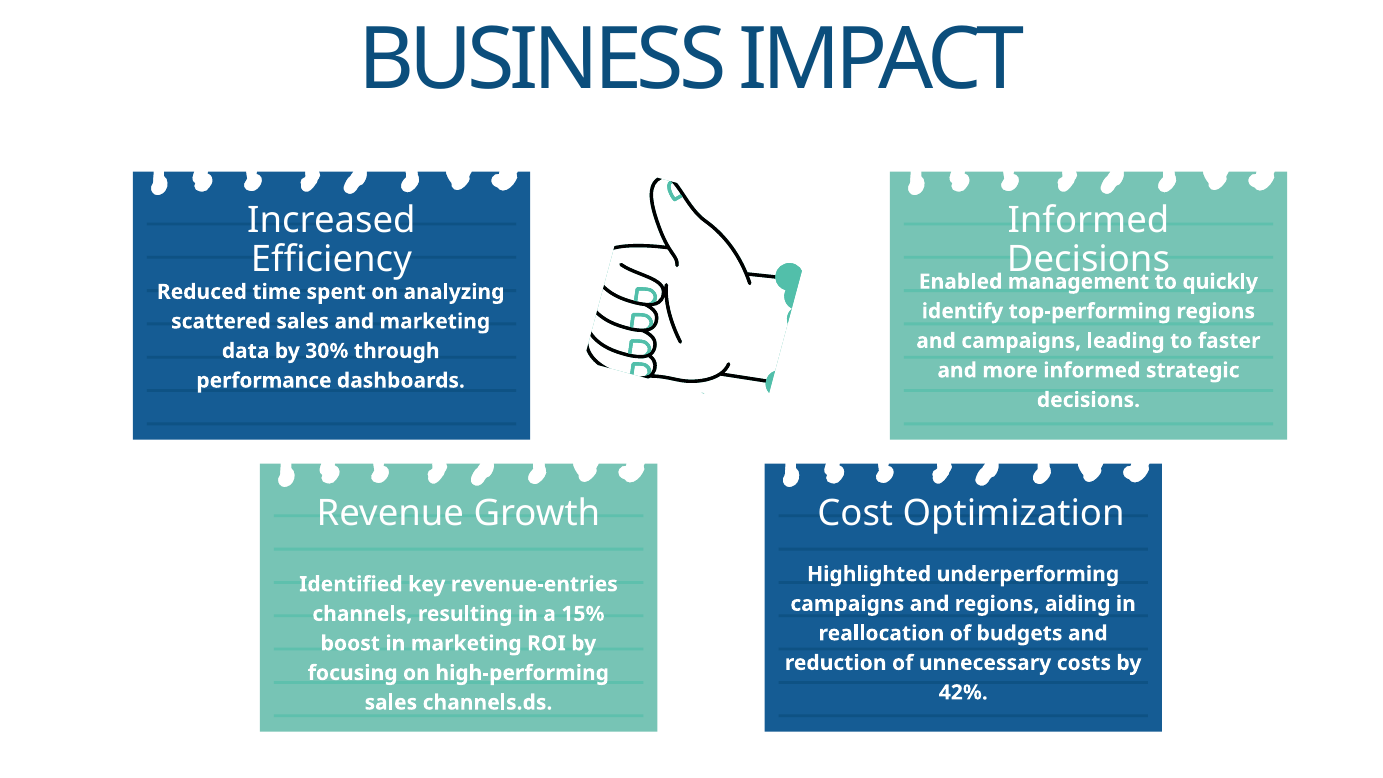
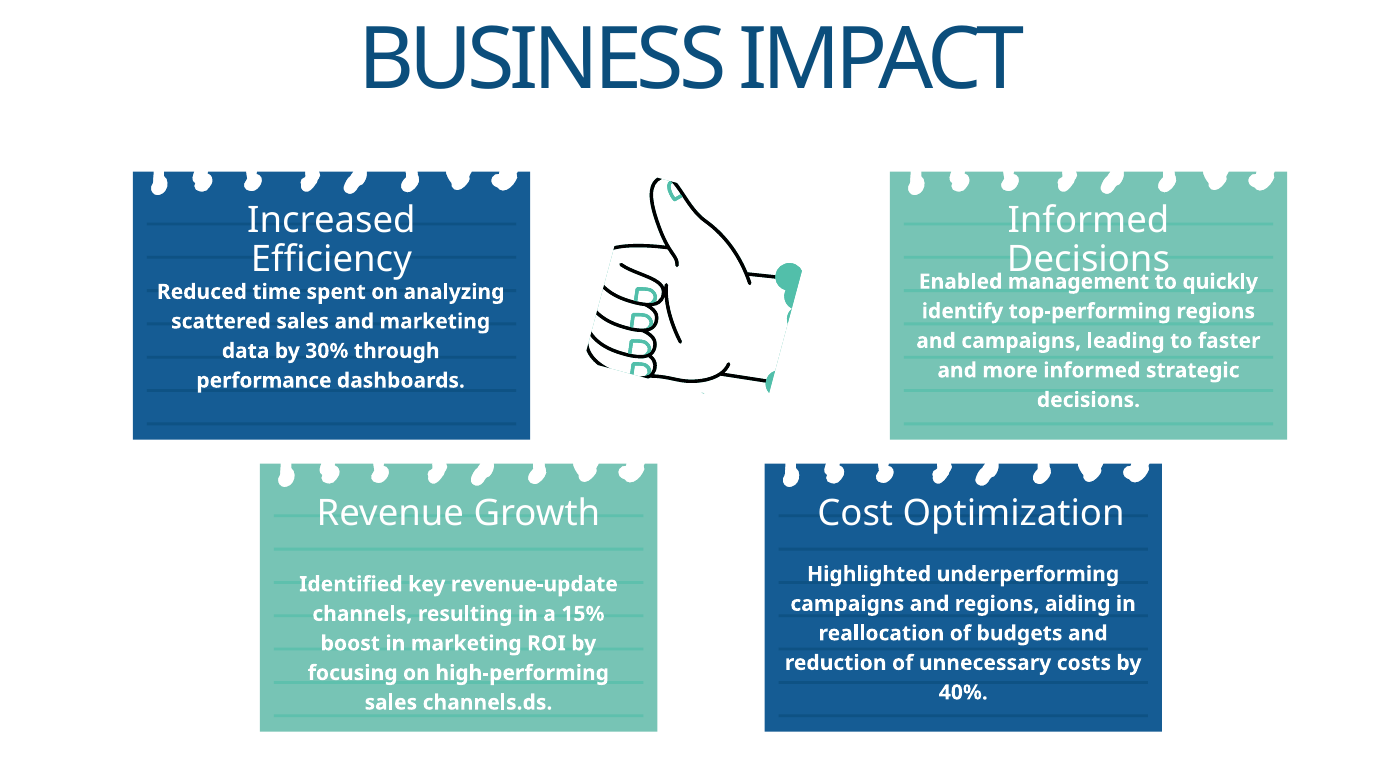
revenue-entries: revenue-entries -> revenue-update
42%: 42% -> 40%
